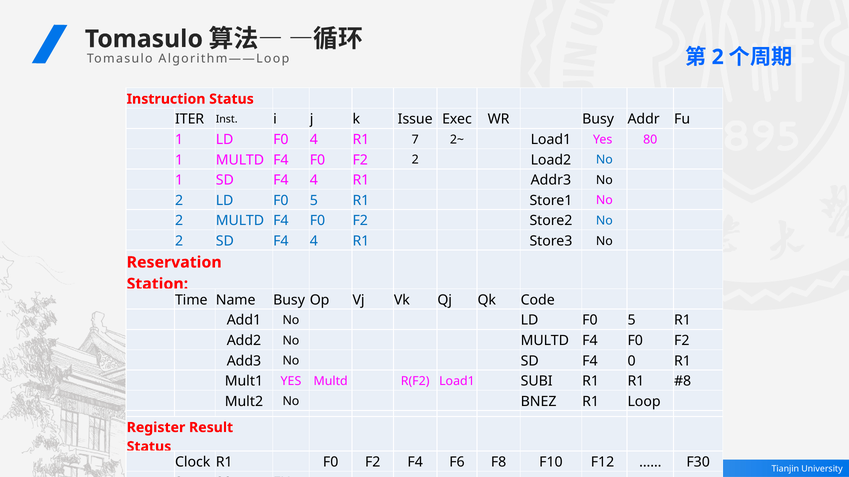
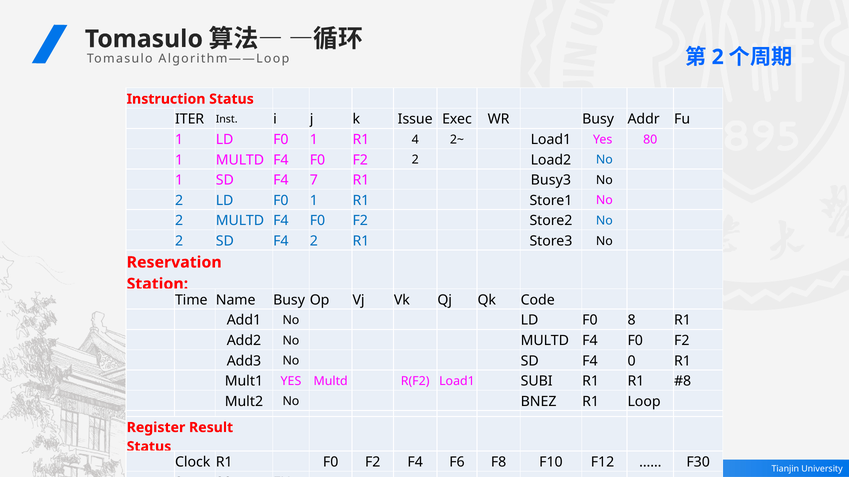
1 LD F0 4: 4 -> 1
7: 7 -> 4
1 SD F4 4: 4 -> 7
Addr3: Addr3 -> Busy3
2 LD F0 5: 5 -> 1
2 SD F4 4: 4 -> 2
No LD F0 5: 5 -> 8
